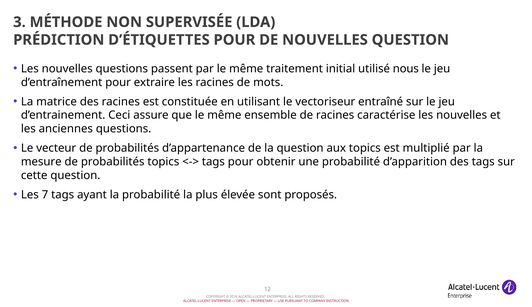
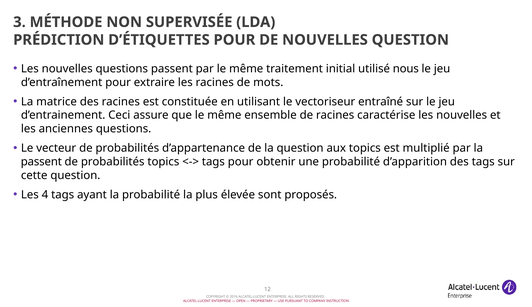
mesure at (41, 162): mesure -> passent
7: 7 -> 4
